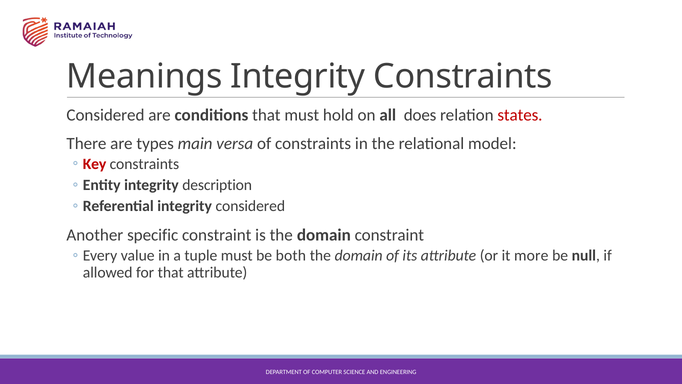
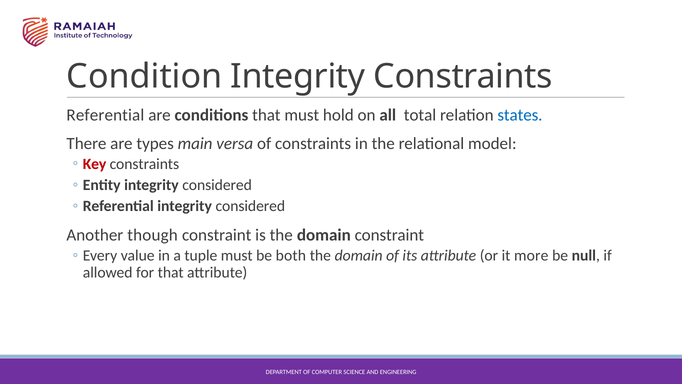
Meanings: Meanings -> Condition
Considered at (105, 115): Considered -> Referential
does: does -> total
states colour: red -> blue
Entity integrity description: description -> considered
specific: specific -> though
